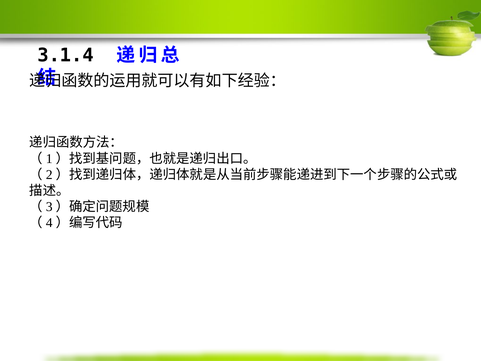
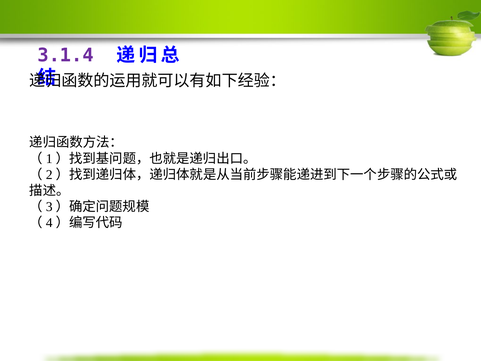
3.1.4 colour: black -> purple
